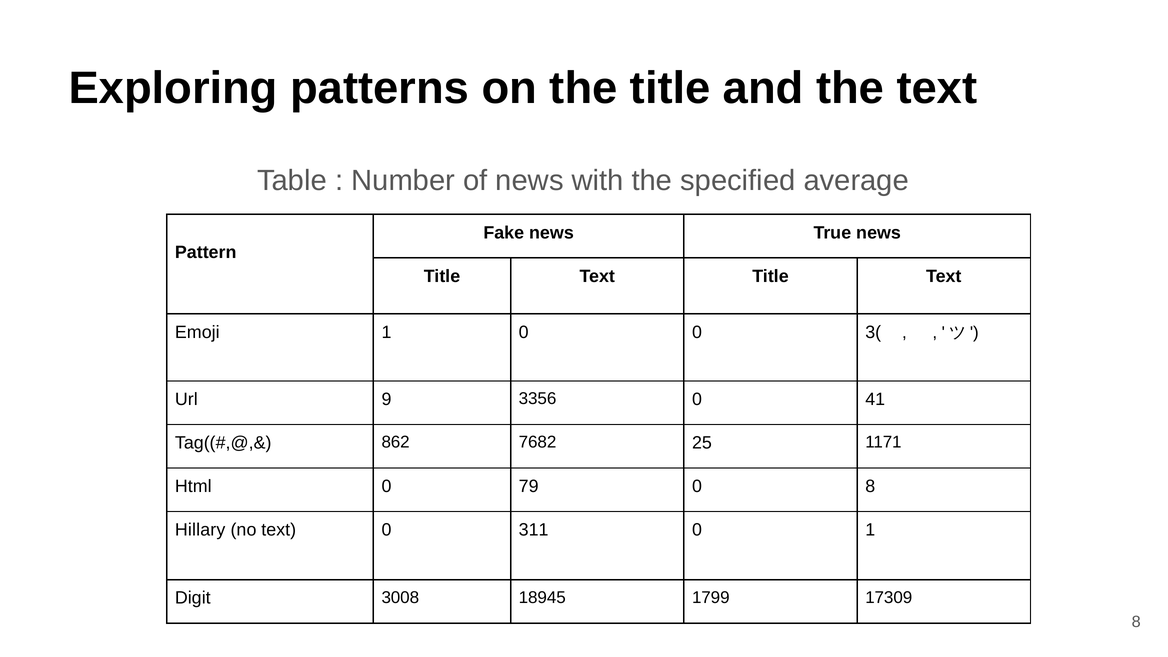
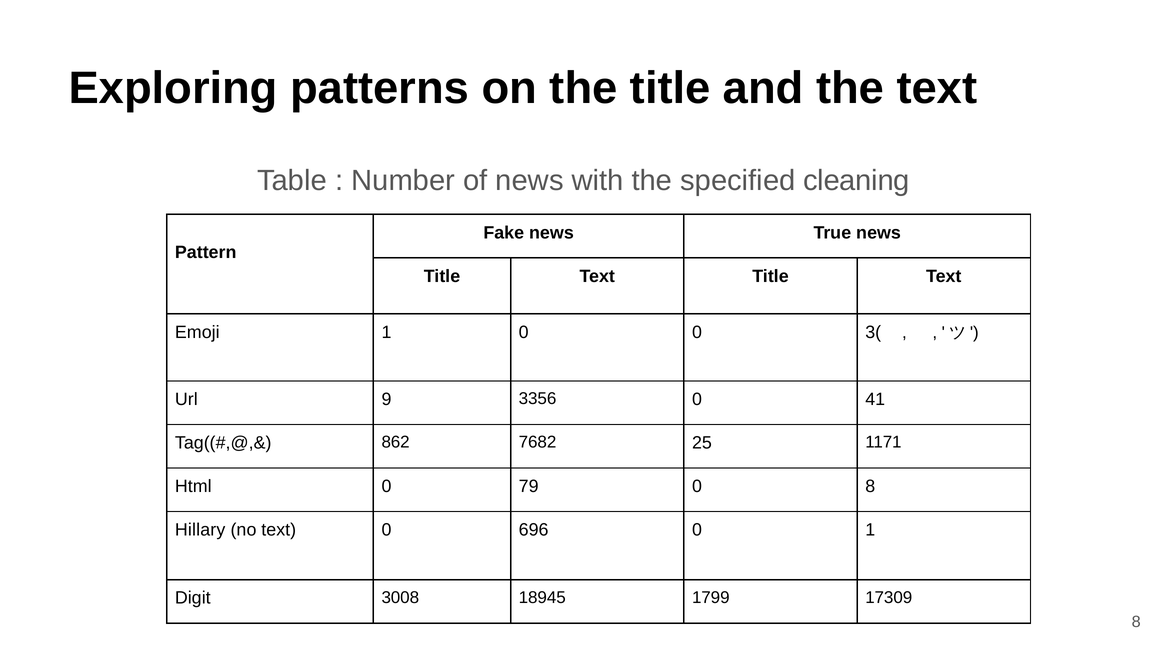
average: average -> cleaning
311: 311 -> 696
